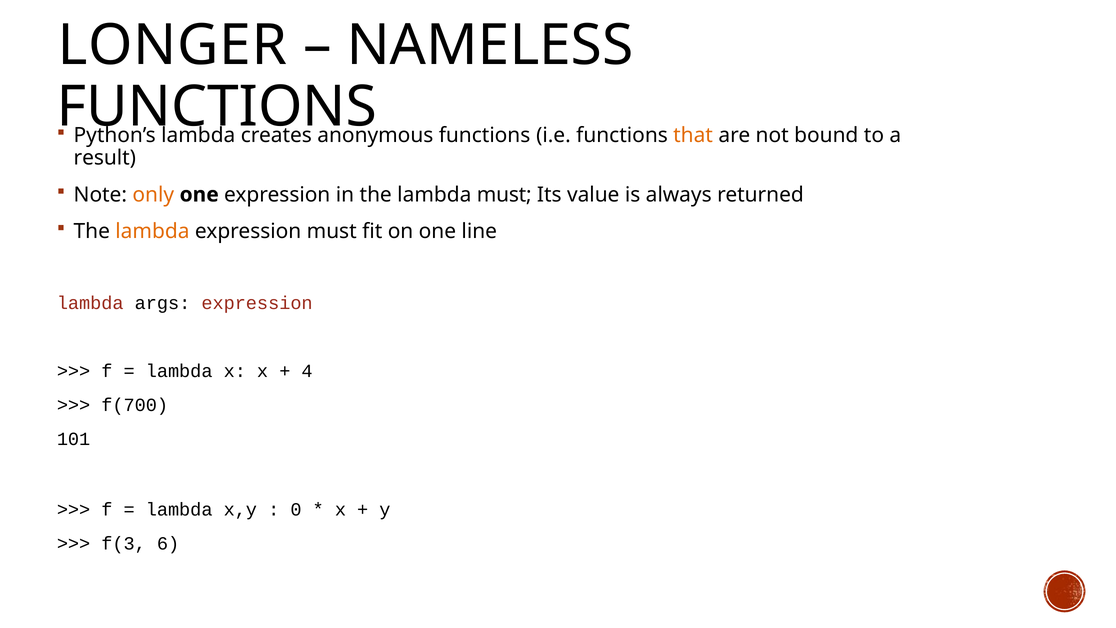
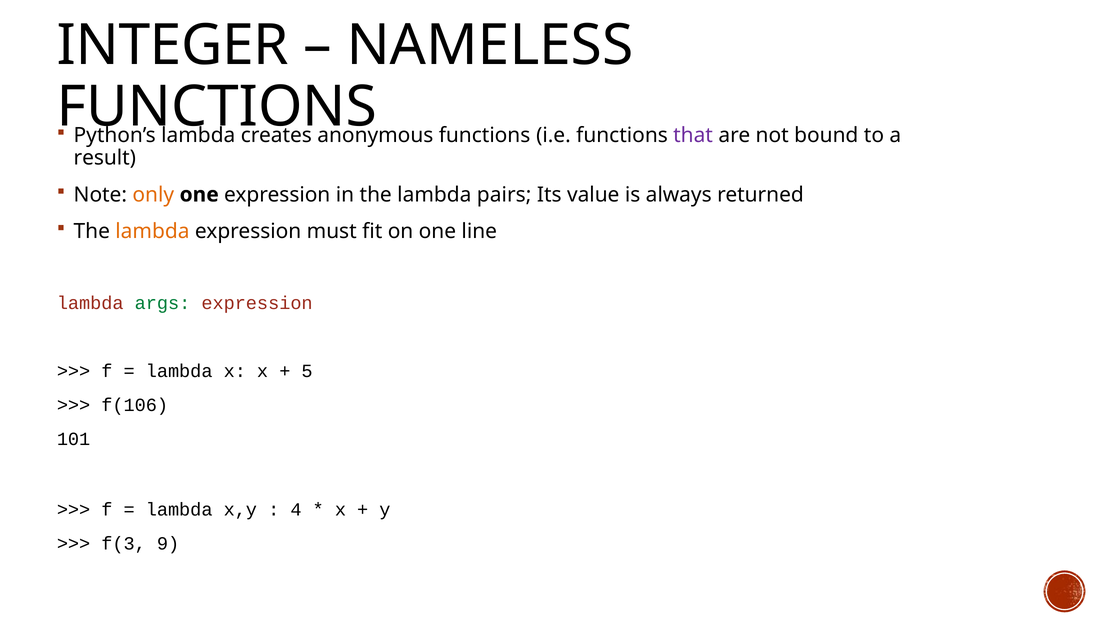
LONGER: LONGER -> INTEGER
that colour: orange -> purple
lambda must: must -> pairs
args colour: black -> green
4: 4 -> 5
f(700: f(700 -> f(106
0: 0 -> 4
6: 6 -> 9
